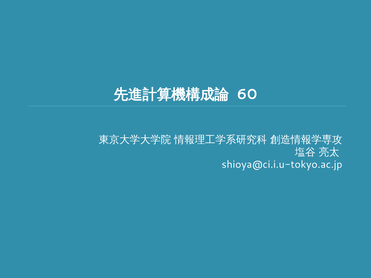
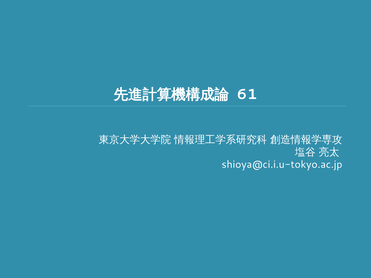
60: 60 -> 61
